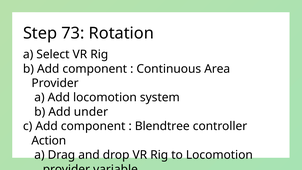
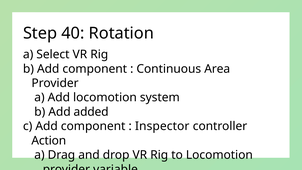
73: 73 -> 40
under: under -> added
Blendtree: Blendtree -> Inspector
